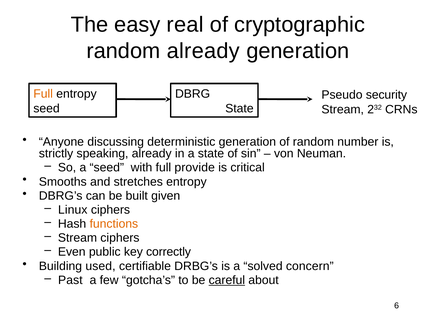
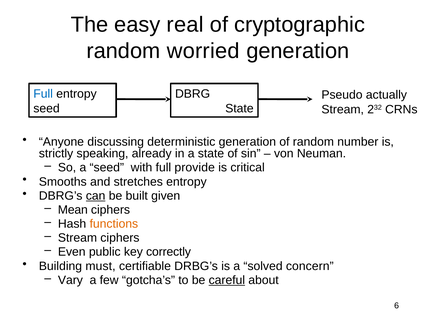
random already: already -> worried
Full at (43, 94) colour: orange -> blue
security: security -> actually
can underline: none -> present
Linux: Linux -> Mean
used: used -> must
Past: Past -> Vary
